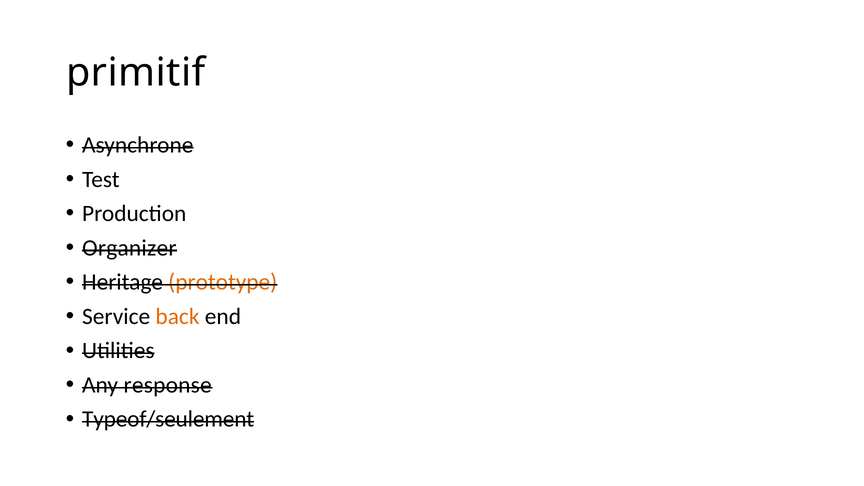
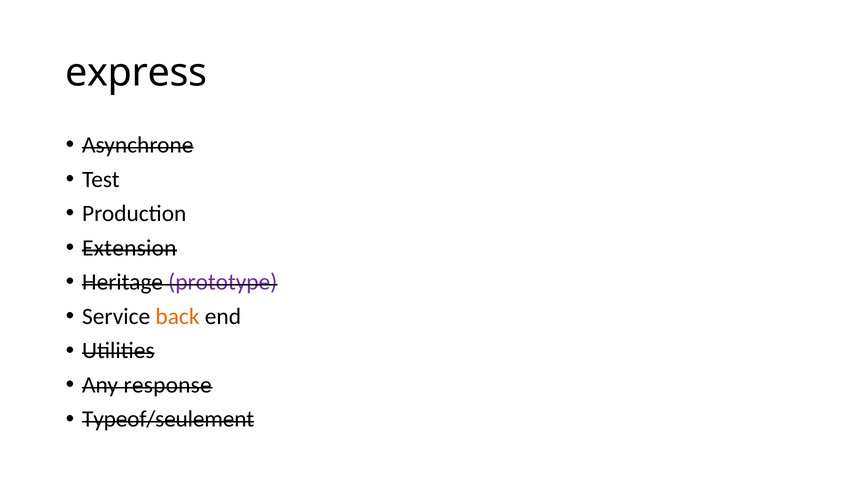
primitif: primitif -> express
Organizer: Organizer -> Extension
prototype colour: orange -> purple
